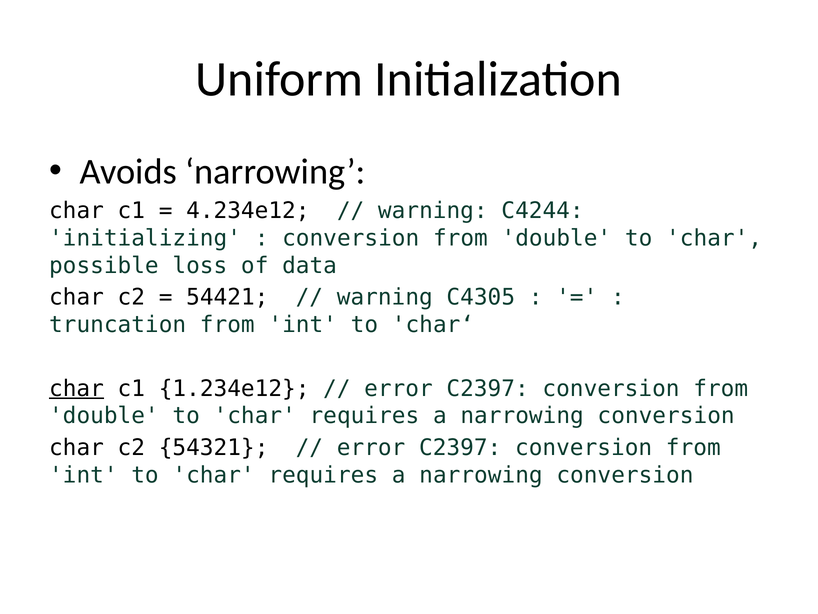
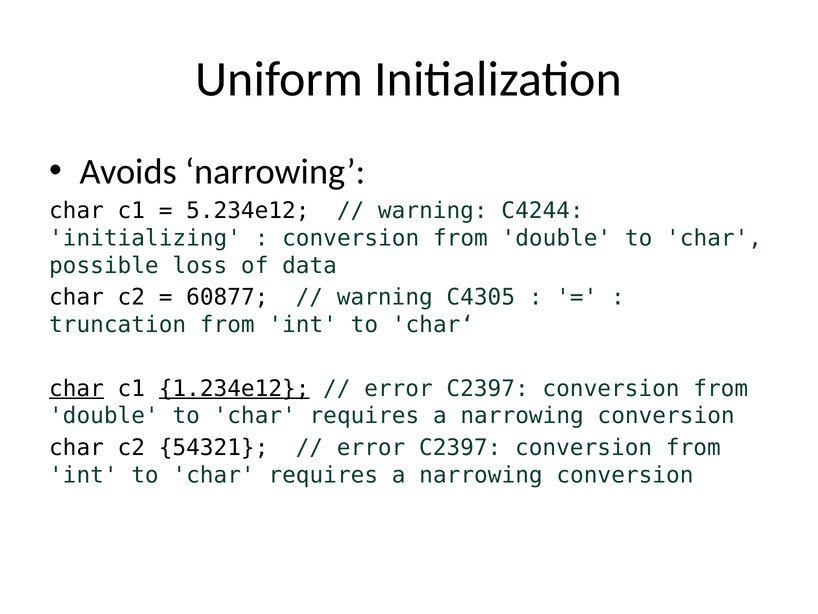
4.234e12: 4.234e12 -> 5.234e12
54421: 54421 -> 60877
1.234e12 underline: none -> present
